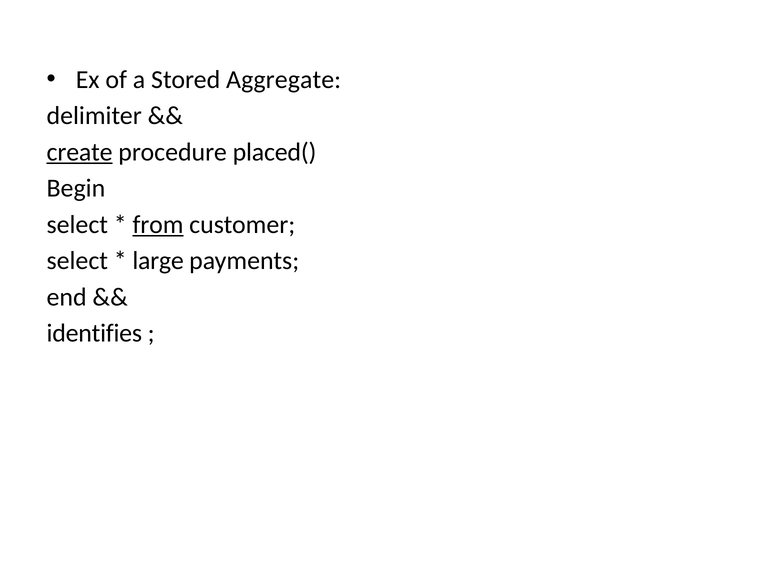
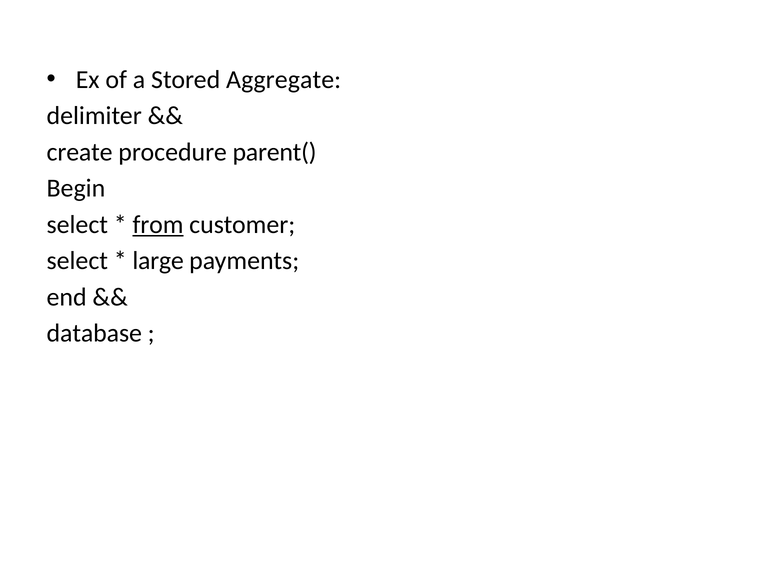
create underline: present -> none
placed(: placed( -> parent(
identifies: identifies -> database
